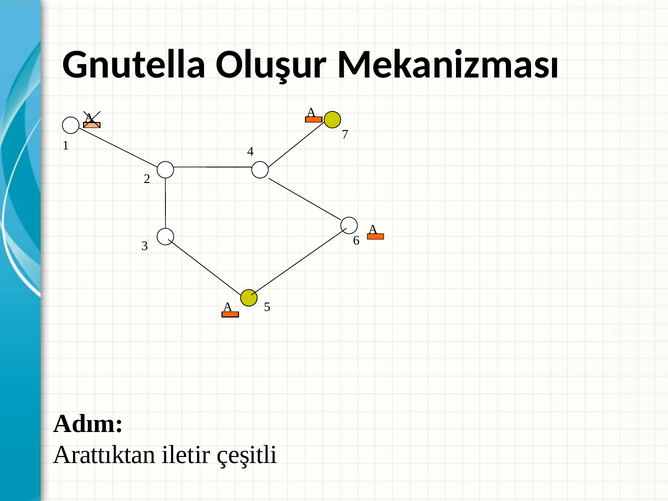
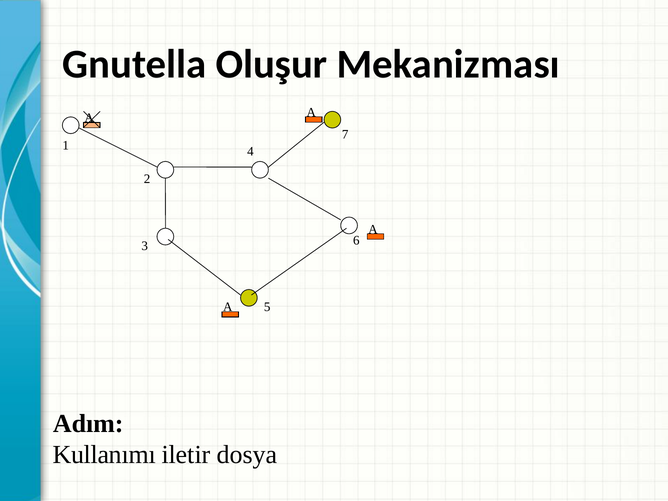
Arattıktan: Arattıktan -> Kullanımı
çeşitli: çeşitli -> dosya
